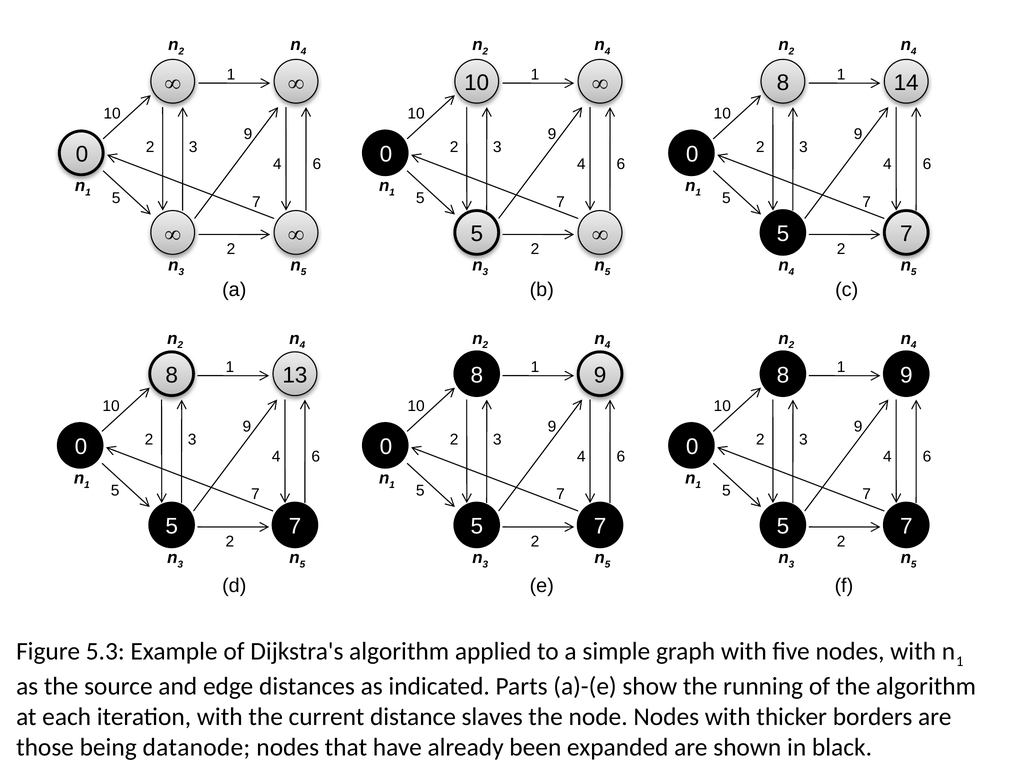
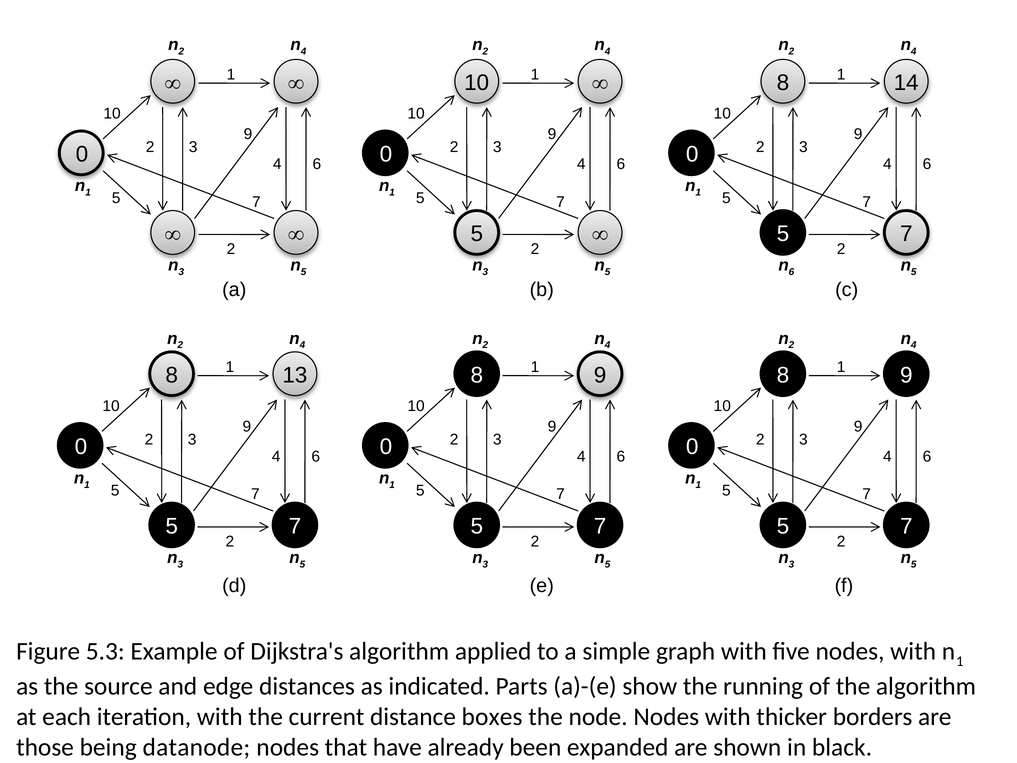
4 at (792, 272): 4 -> 6
slaves: slaves -> boxes
